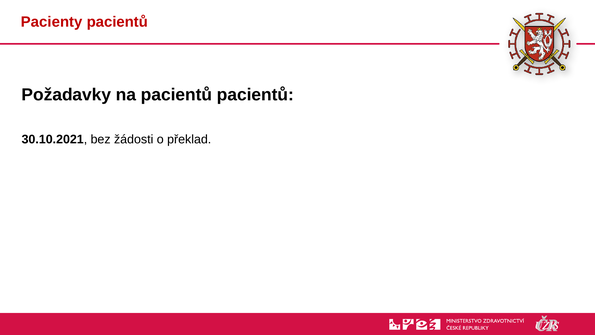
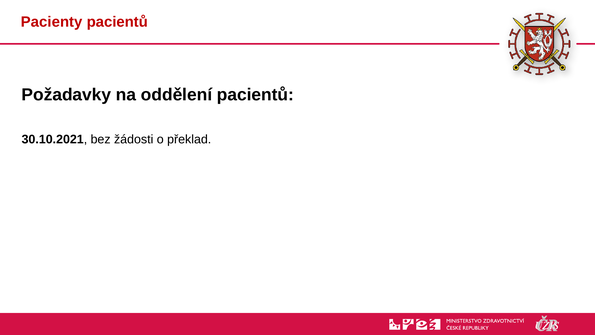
na pacientů: pacientů -> oddělení
